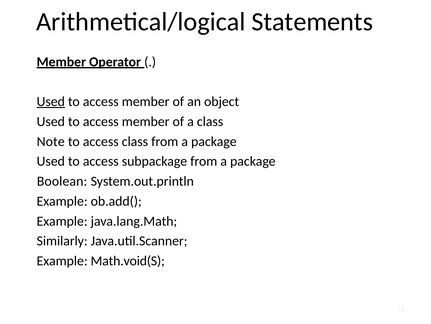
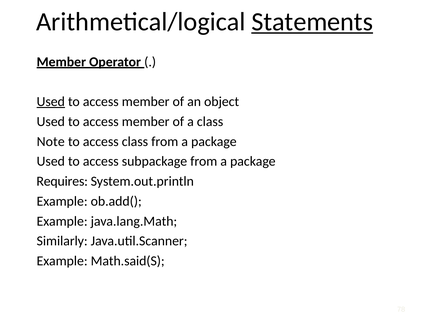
Statements underline: none -> present
Boolean: Boolean -> Requires
Math.void(S: Math.void(S -> Math.said(S
